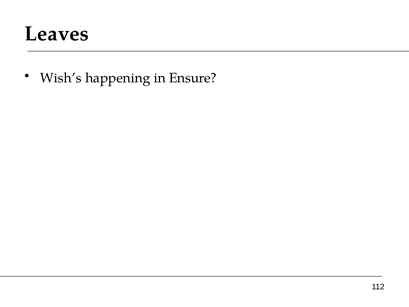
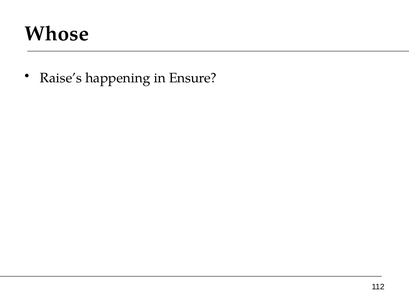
Leaves: Leaves -> Whose
Wish’s: Wish’s -> Raise’s
